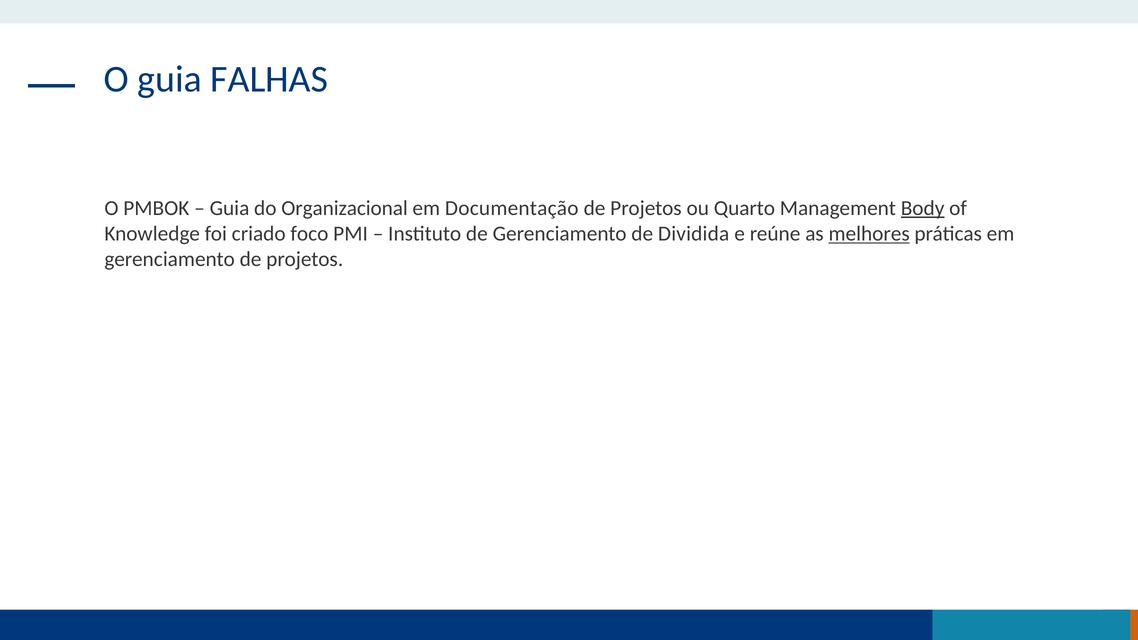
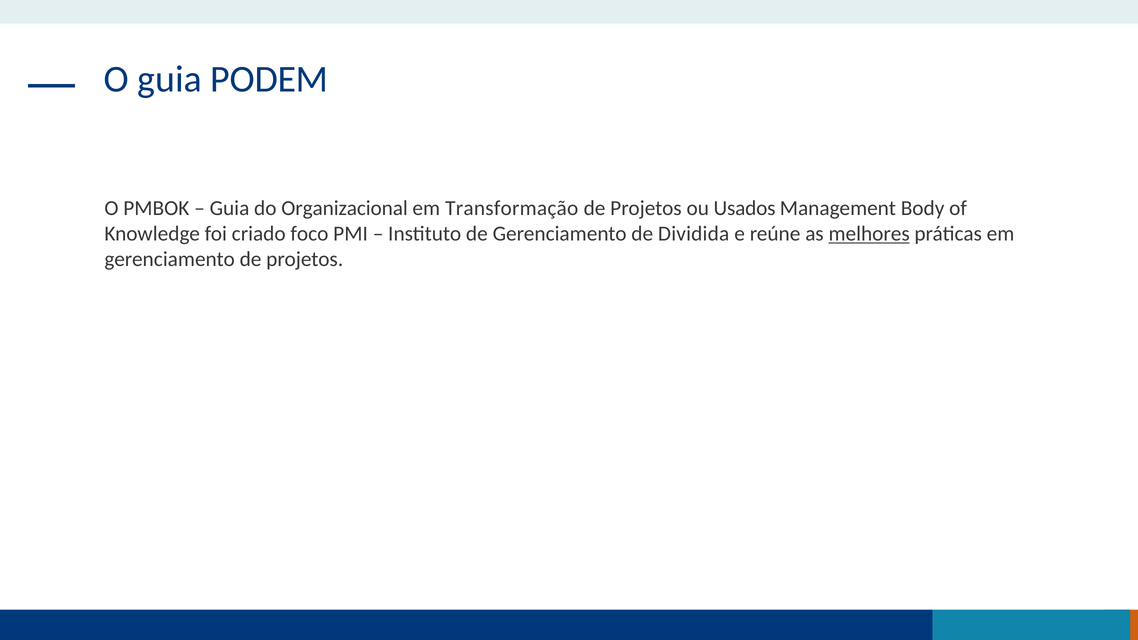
FALHAS: FALHAS -> PODEM
Documentação: Documentação -> Transformação
Quarto: Quarto -> Usados
Body underline: present -> none
